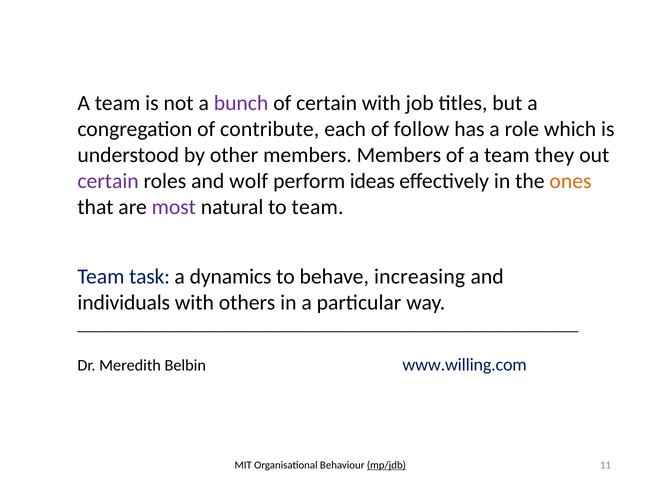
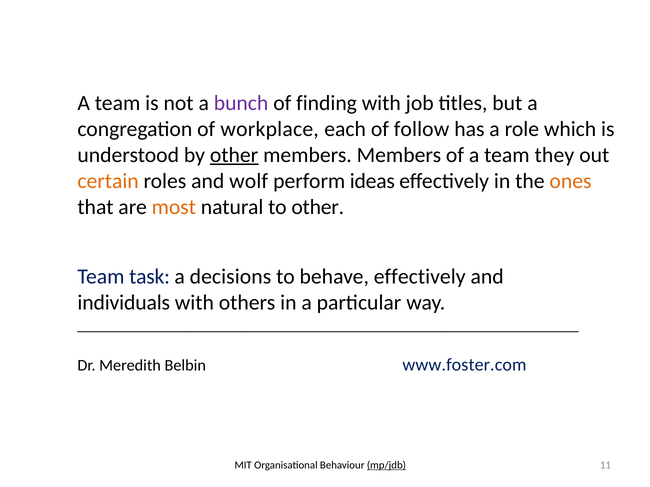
of certain: certain -> finding
contribute: contribute -> workplace
other at (234, 155) underline: none -> present
certain at (108, 181) colour: purple -> orange
most colour: purple -> orange
to team: team -> other
dynamics: dynamics -> decisions
behave increasing: increasing -> effectively
www.willing.com: www.willing.com -> www.foster.com
